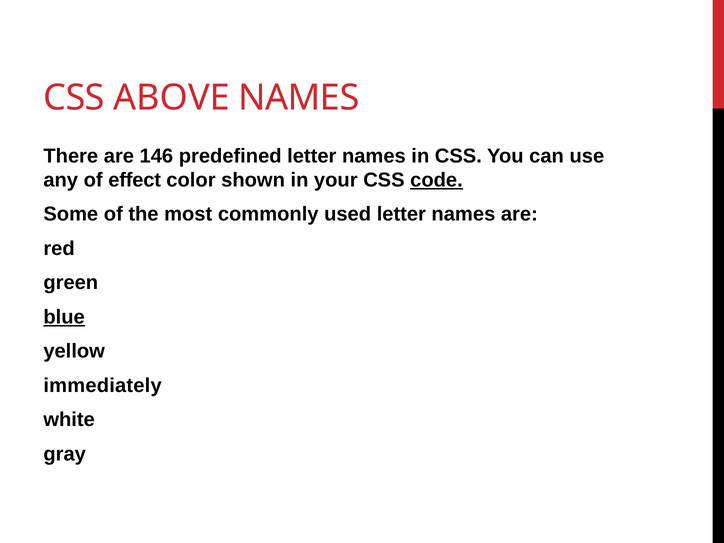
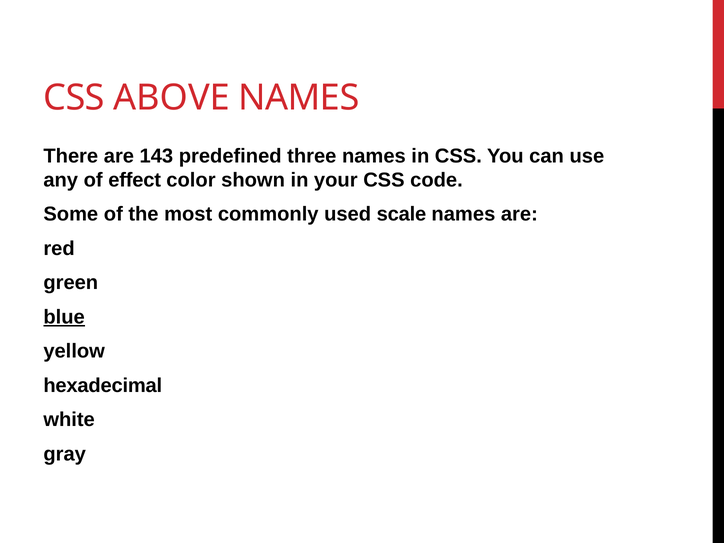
146: 146 -> 143
predefined letter: letter -> three
code underline: present -> none
used letter: letter -> scale
immediately: immediately -> hexadecimal
